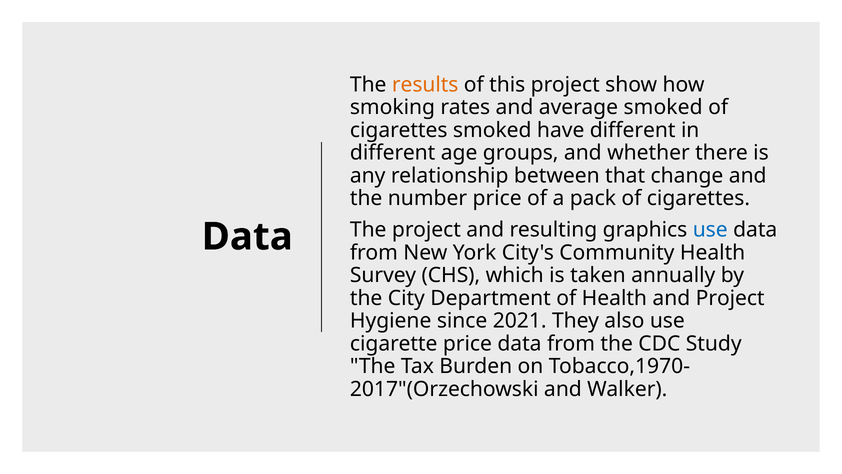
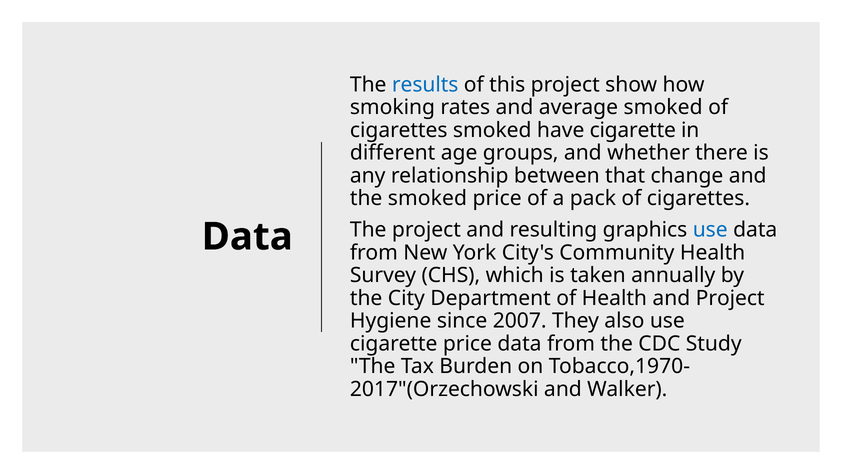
results colour: orange -> blue
have different: different -> cigarette
the number: number -> smoked
2021: 2021 -> 2007
